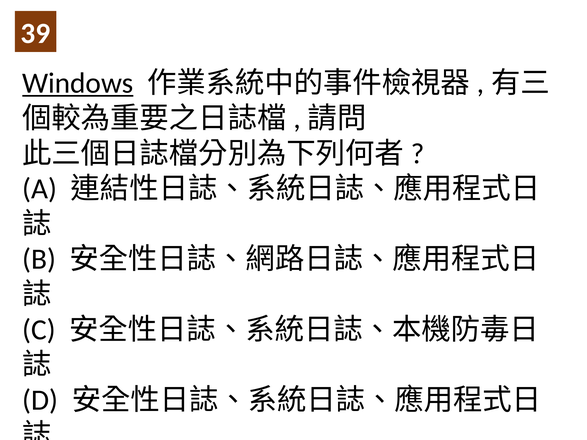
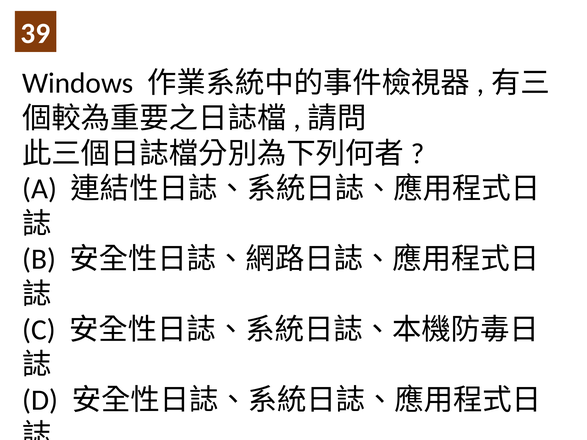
Windows underline: present -> none
